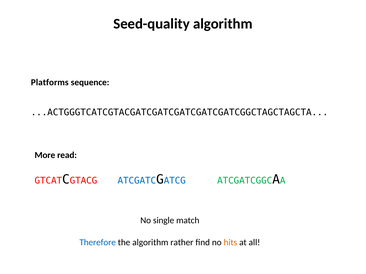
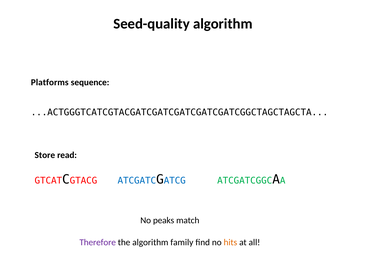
More: More -> Store
single: single -> peaks
Therefore colour: blue -> purple
rather: rather -> family
